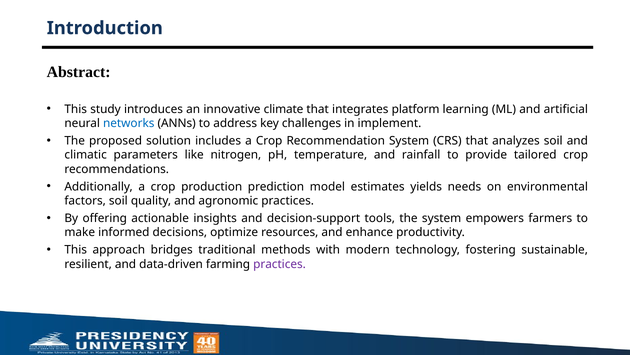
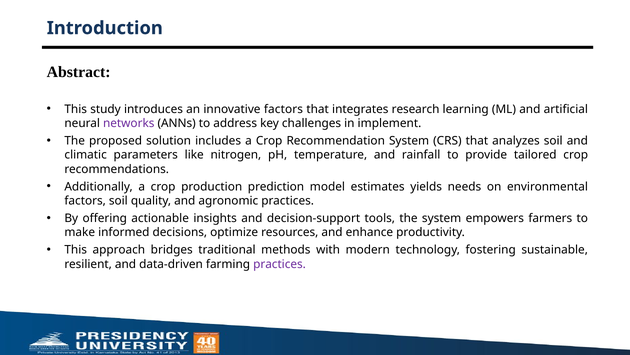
innovative climate: climate -> factors
platform: platform -> research
networks colour: blue -> purple
